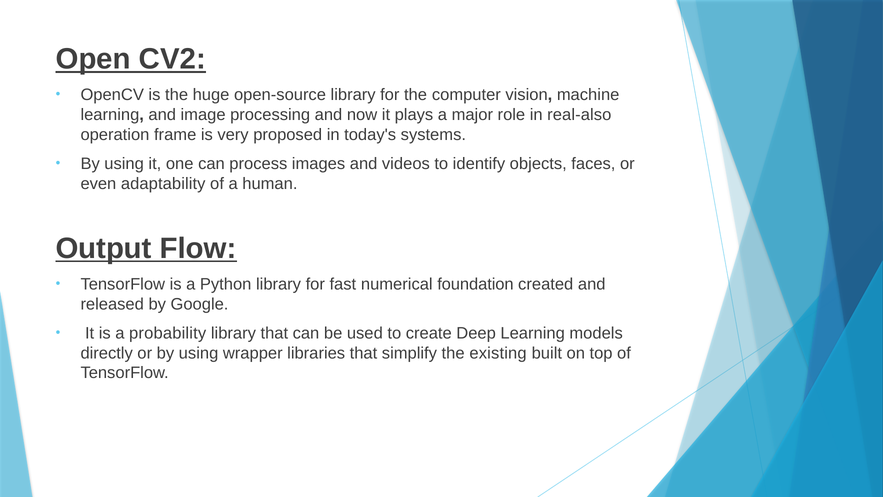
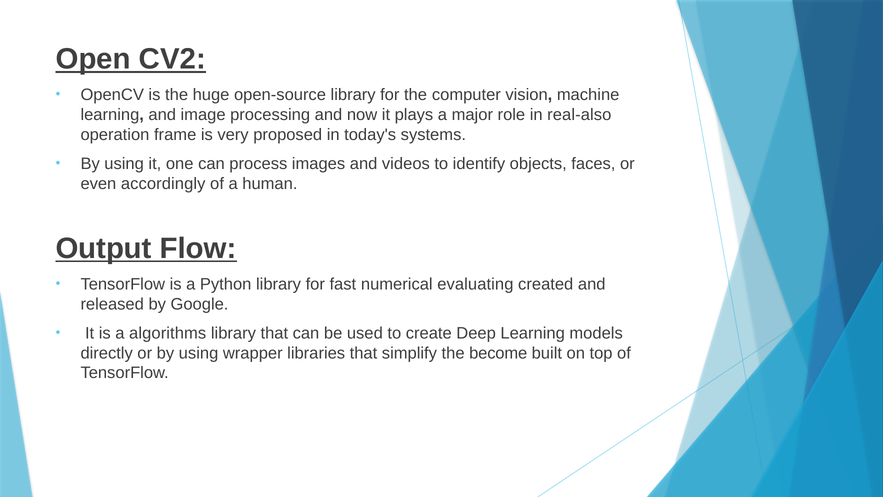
adaptability: adaptability -> accordingly
foundation: foundation -> evaluating
probability: probability -> algorithms
existing: existing -> become
